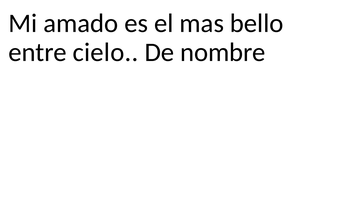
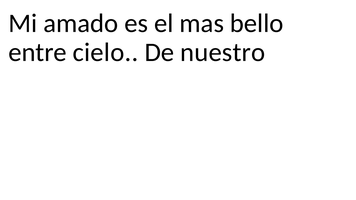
nombre: nombre -> nuestro
